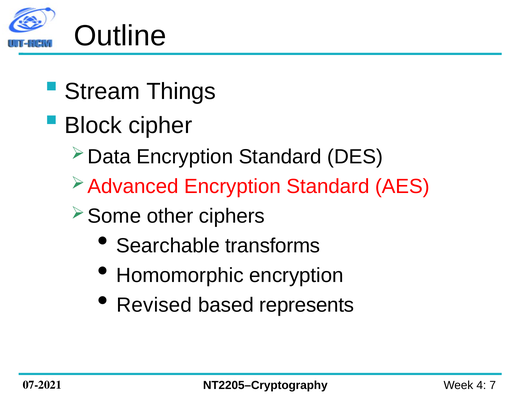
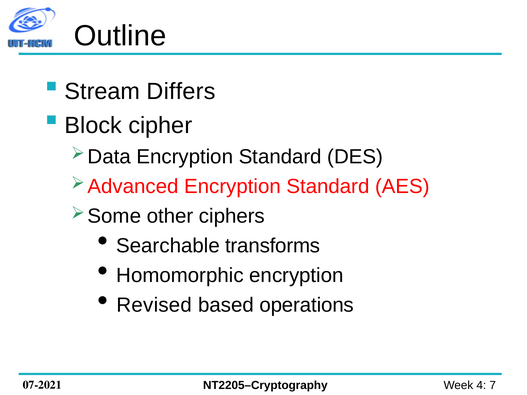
Things: Things -> Differs
represents: represents -> operations
